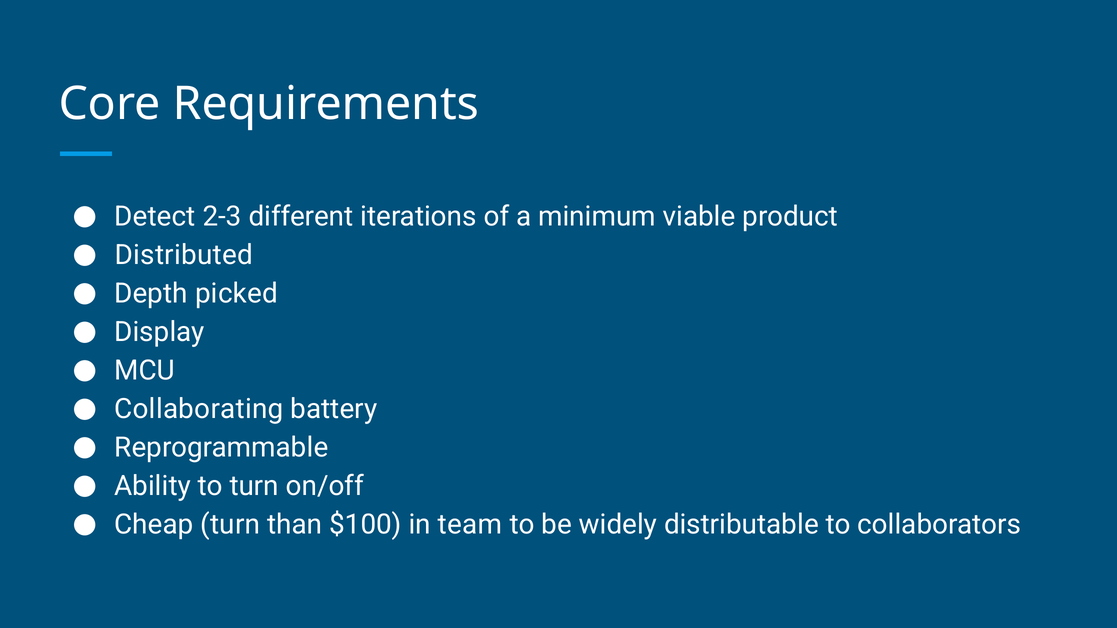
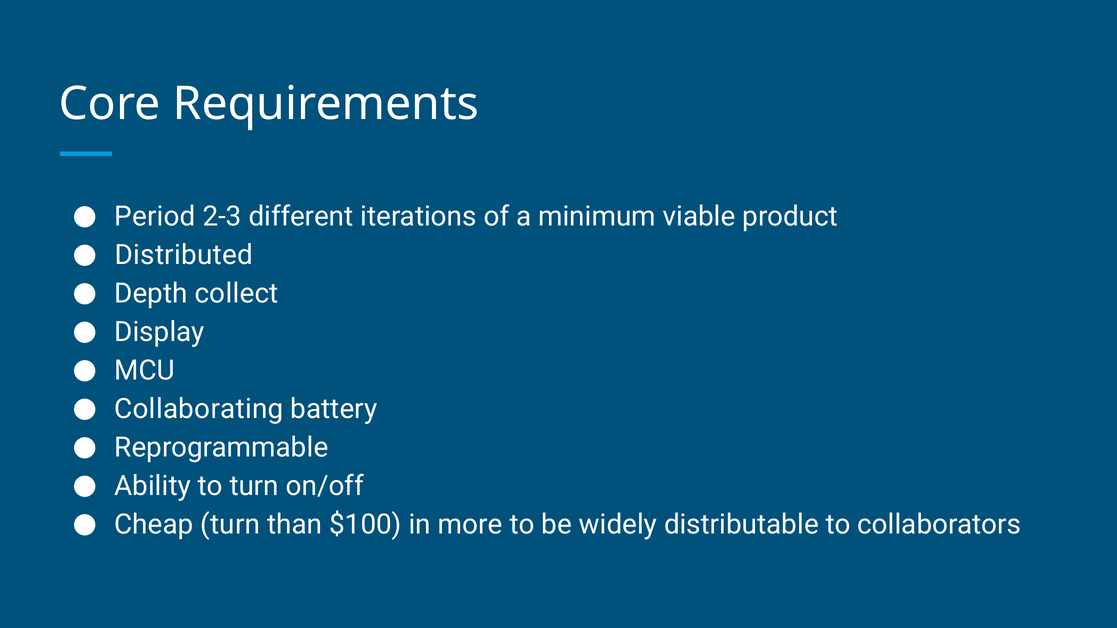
Detect: Detect -> Period
picked: picked -> collect
team: team -> more
